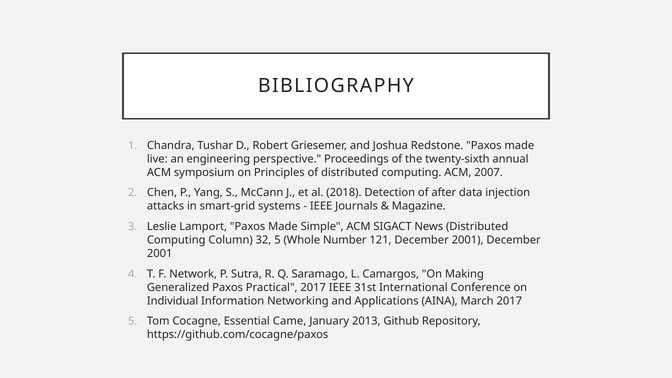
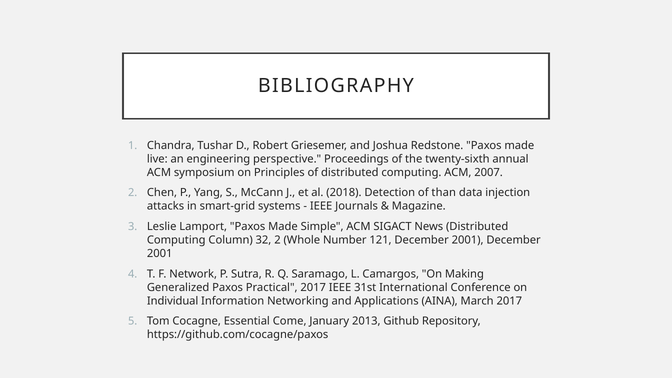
after: after -> than
32 5: 5 -> 2
Came: Came -> Come
